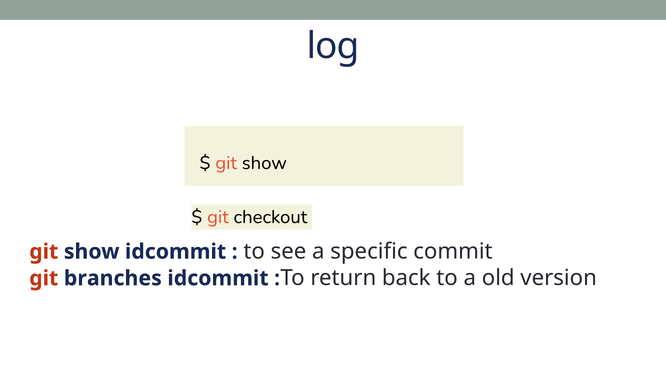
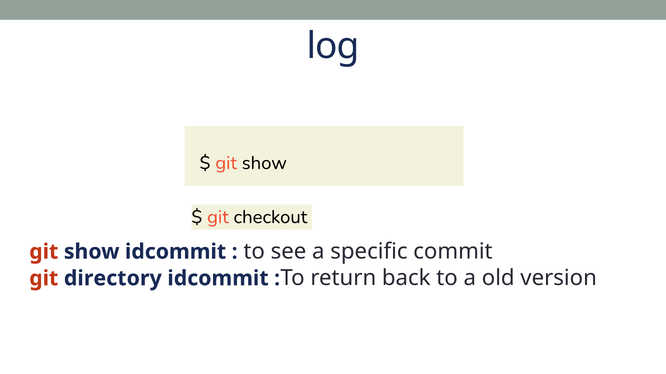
branches: branches -> directory
